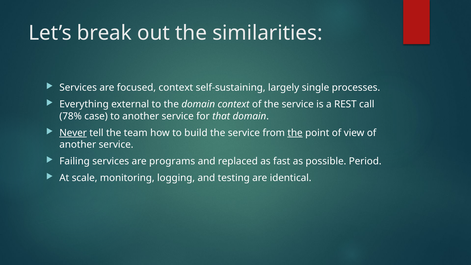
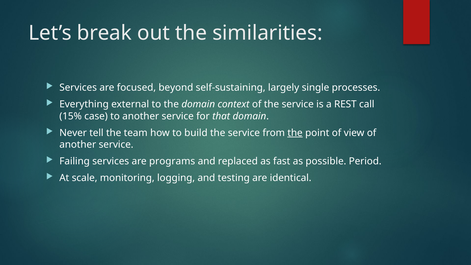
focused context: context -> beyond
78%: 78% -> 15%
Never underline: present -> none
